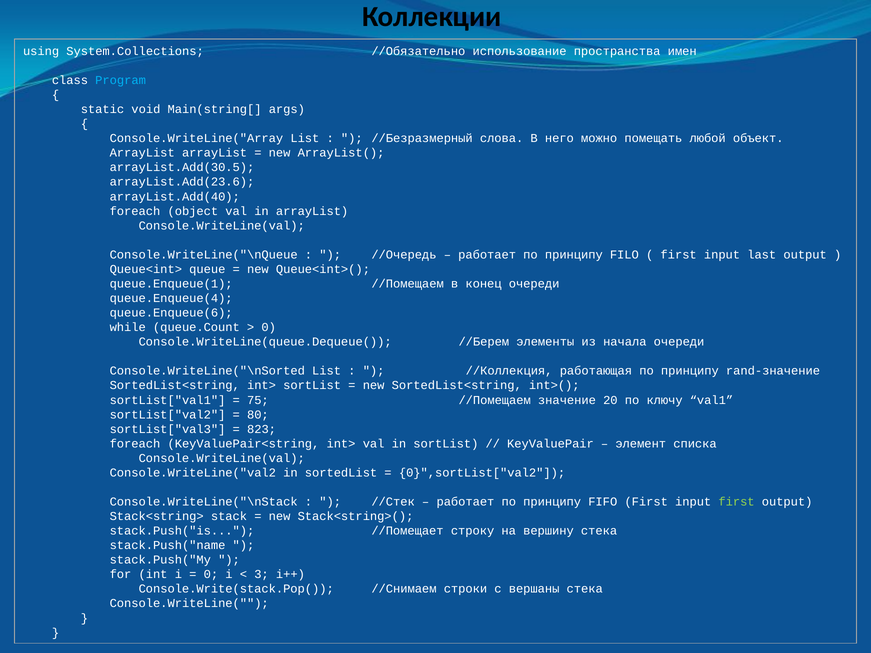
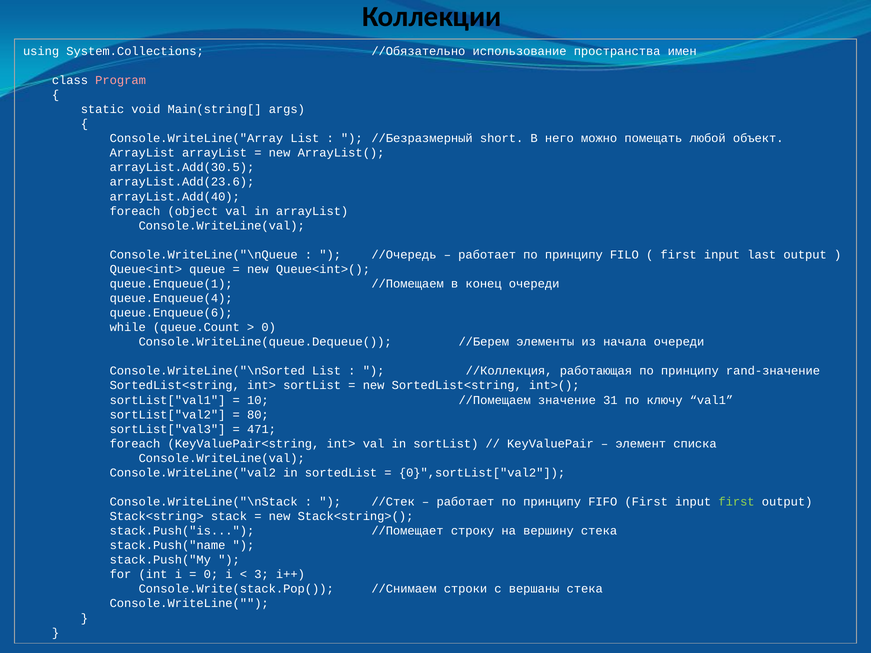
Program colour: light blue -> pink
слова: слова -> short
75: 75 -> 10
20: 20 -> 31
823: 823 -> 471
